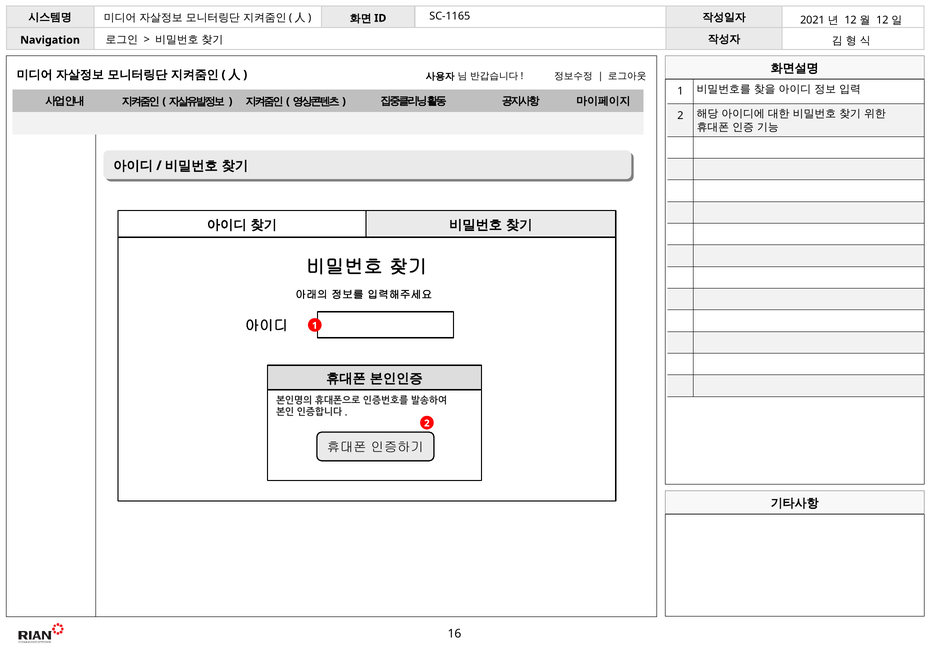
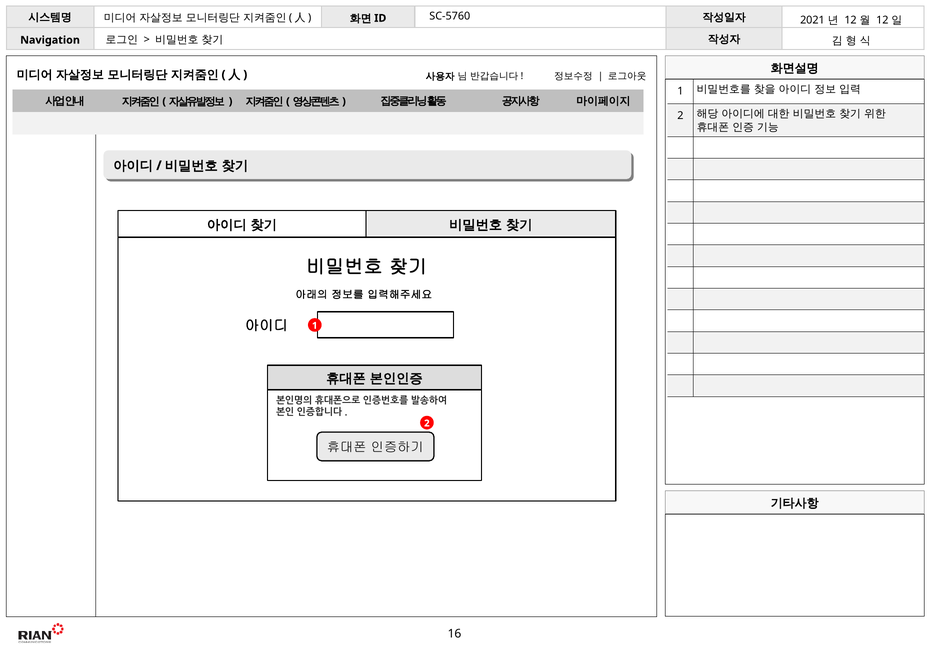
SC-1165: SC-1165 -> SC-5760
